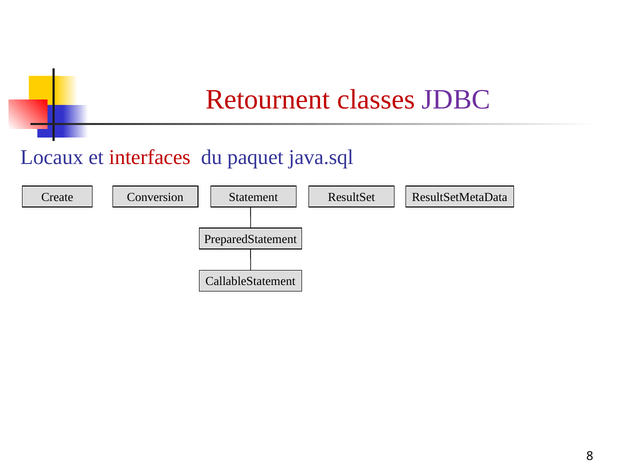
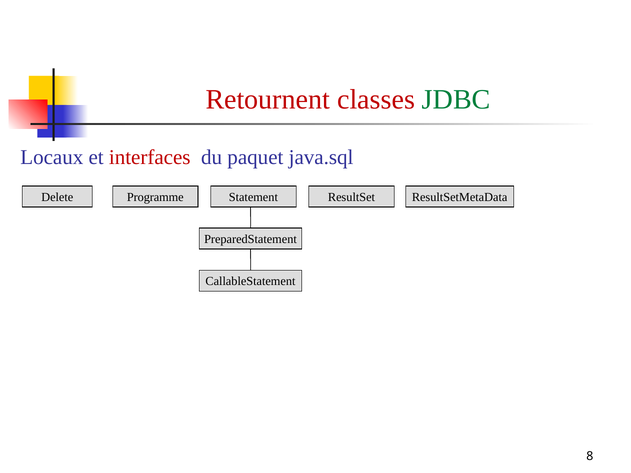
JDBC colour: purple -> green
Create: Create -> Delete
Conversion: Conversion -> Programme
